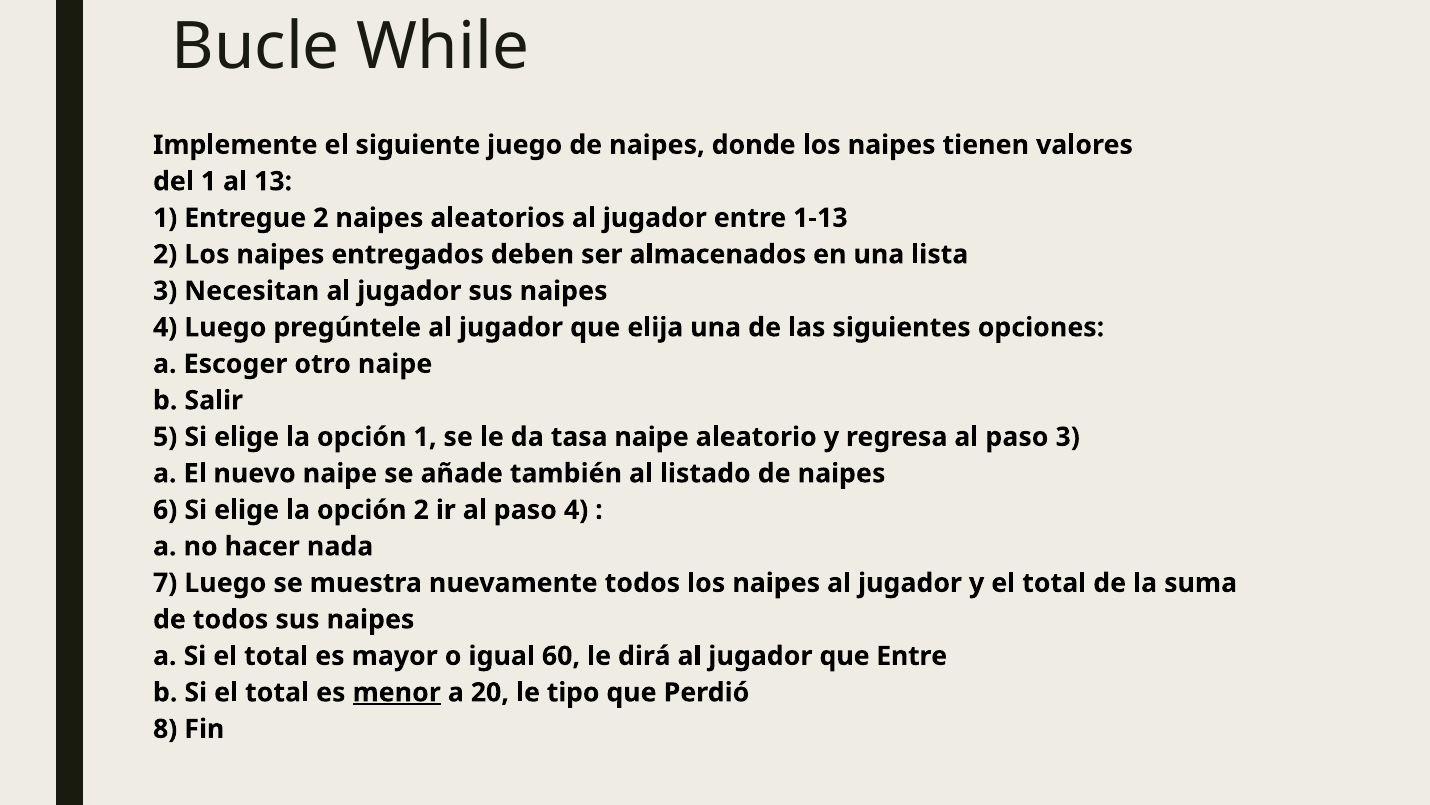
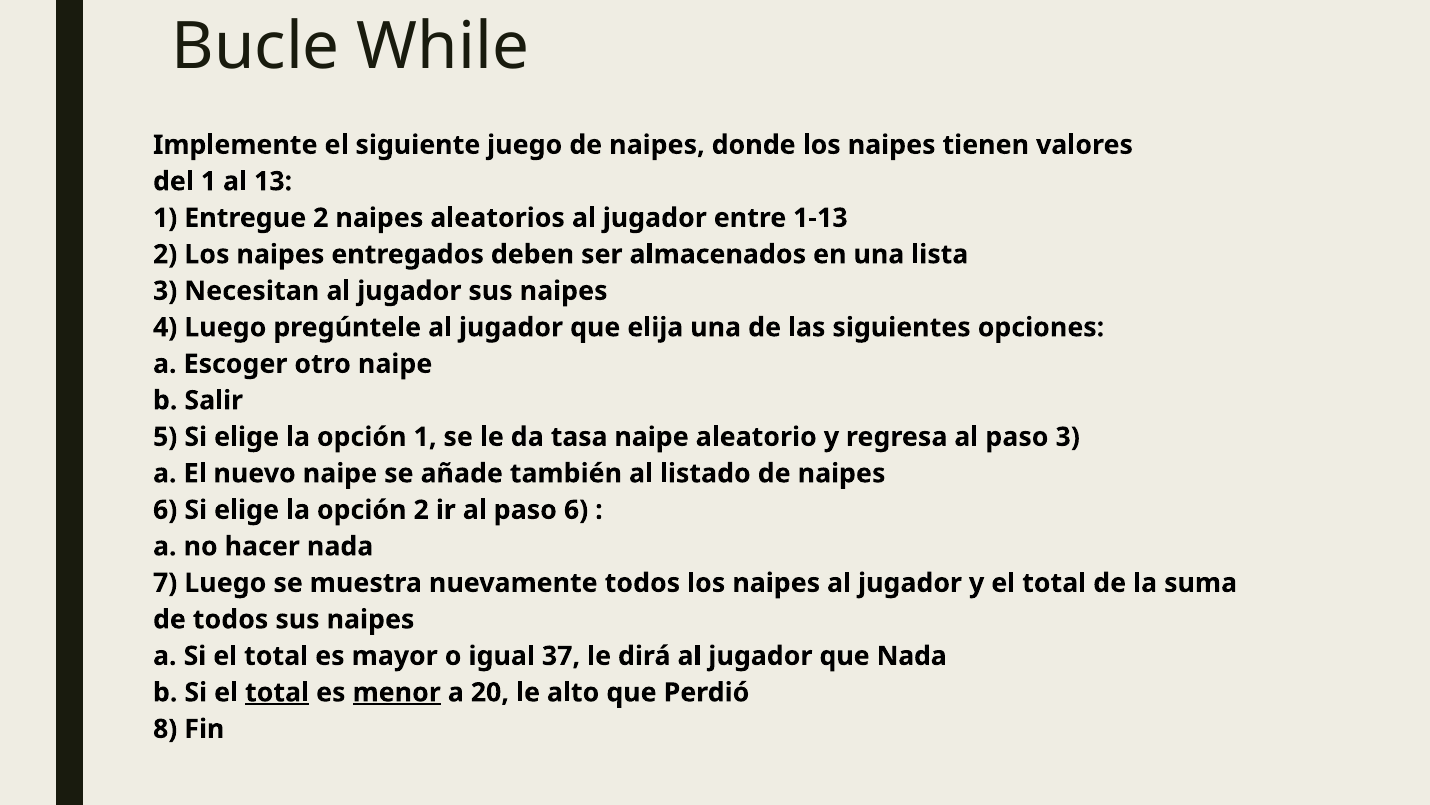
paso 4: 4 -> 6
60: 60 -> 37
que Entre: Entre -> Nada
total at (277, 692) underline: none -> present
tipo: tipo -> alto
